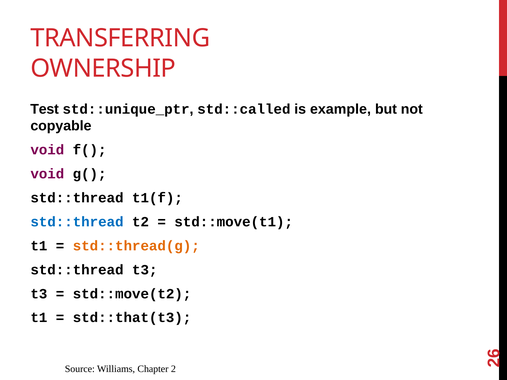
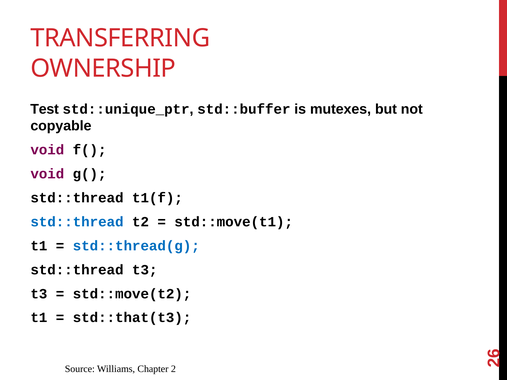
std::called: std::called -> std::buffer
example: example -> mutexes
std::thread(g colour: orange -> blue
